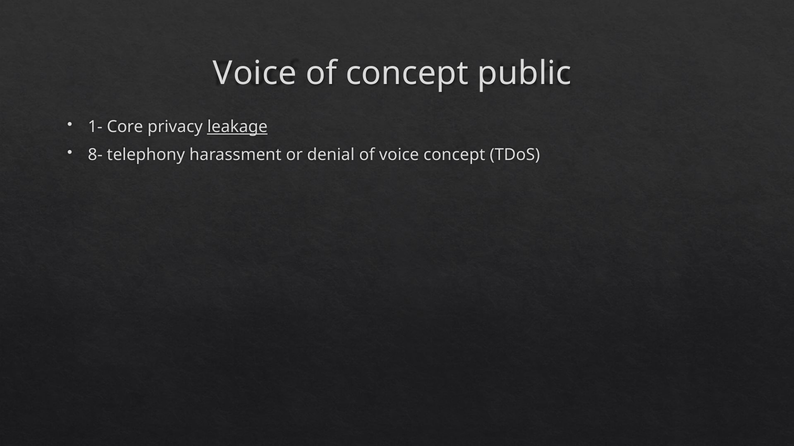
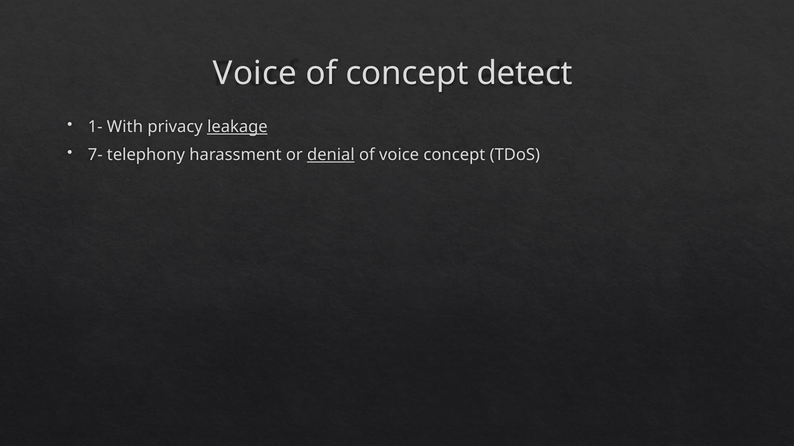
public: public -> detect
Core: Core -> With
8-: 8- -> 7-
denial underline: none -> present
